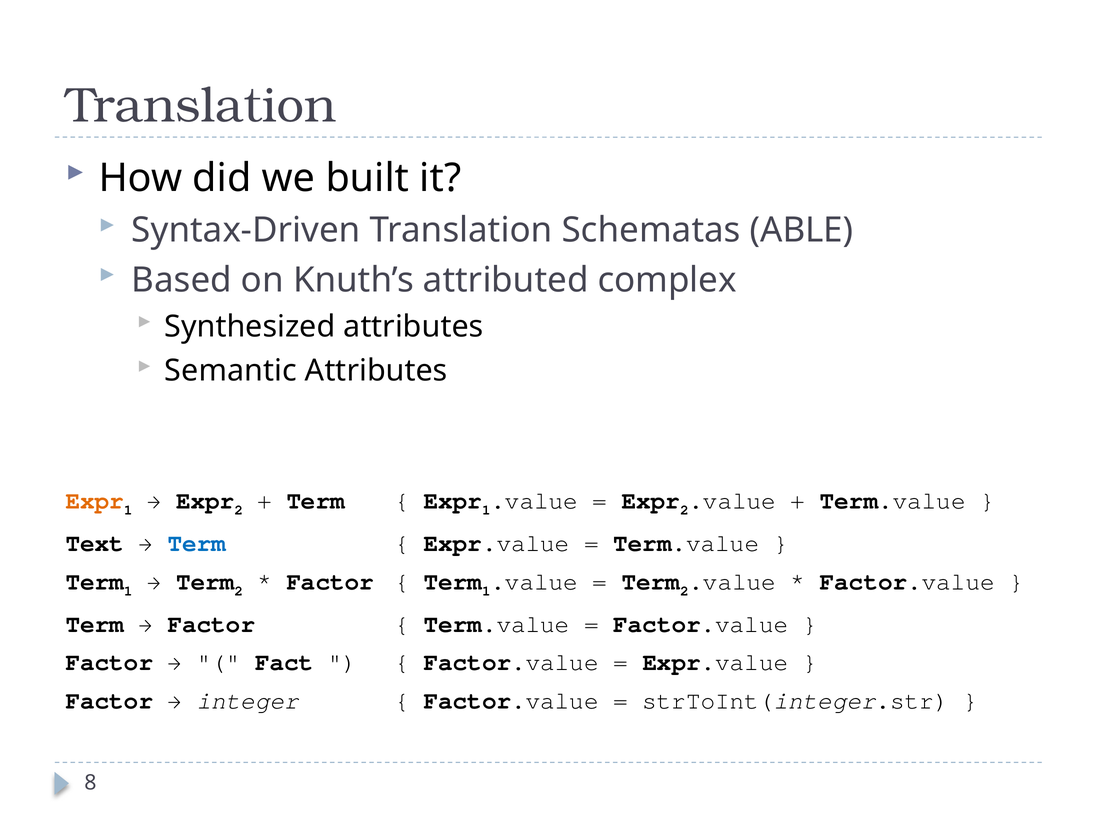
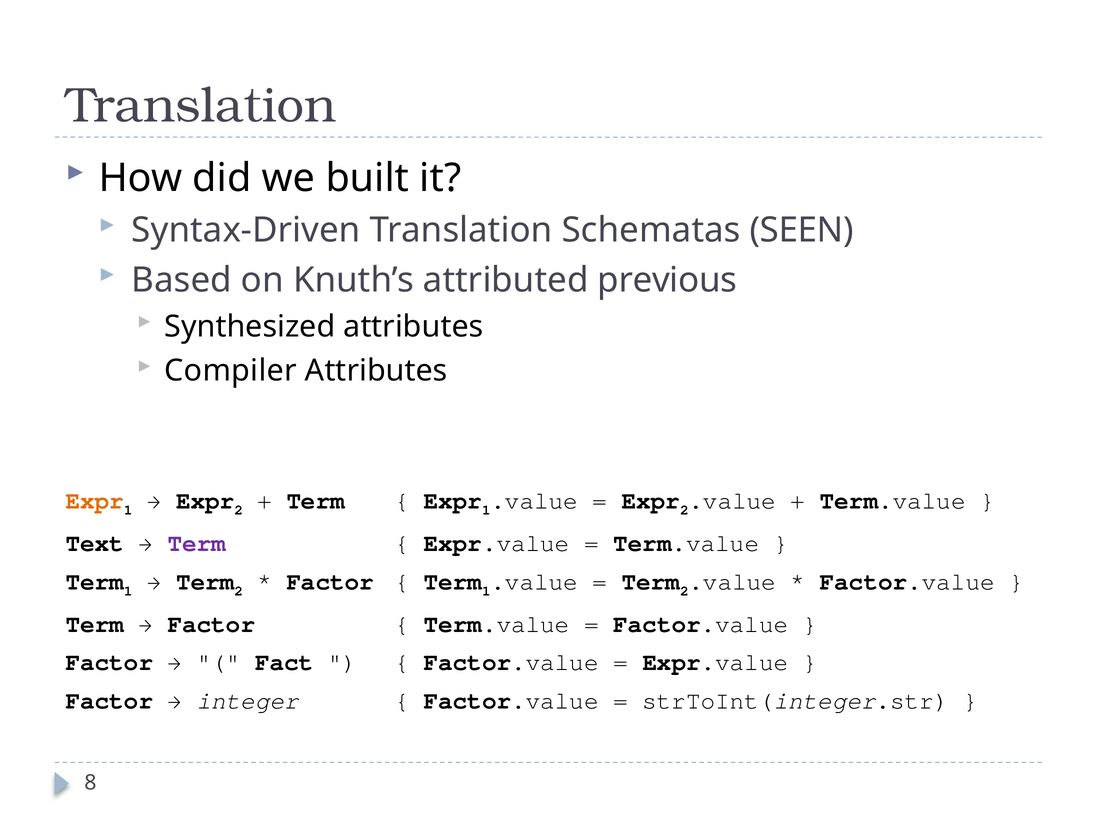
ABLE: ABLE -> SEEN
complex: complex -> previous
Semantic: Semantic -> Compiler
Term at (197, 543) colour: blue -> purple
